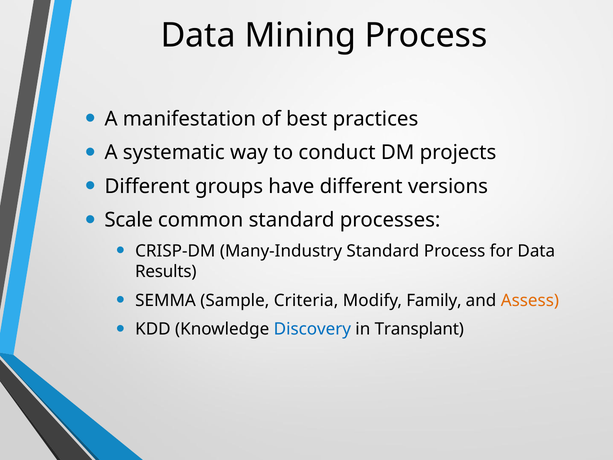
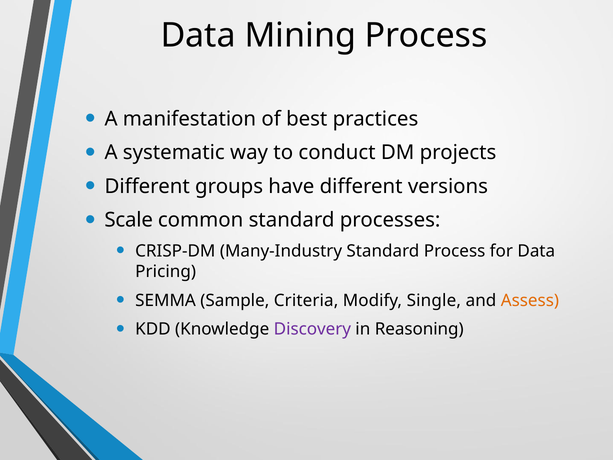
Results: Results -> Pricing
Family: Family -> Single
Discovery colour: blue -> purple
Transplant: Transplant -> Reasoning
